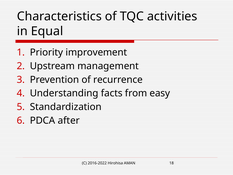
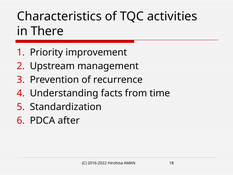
Equal: Equal -> There
easy: easy -> time
